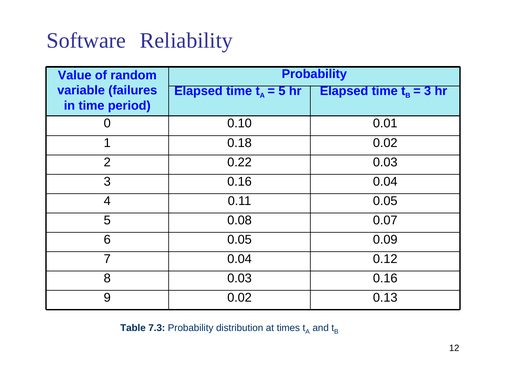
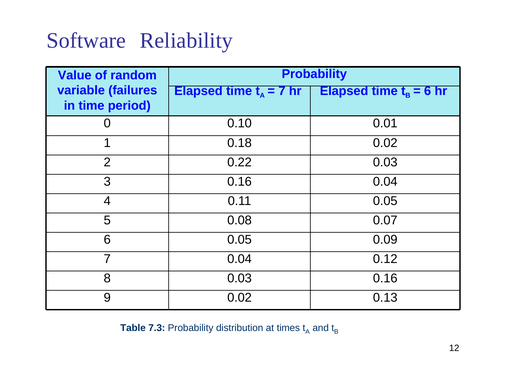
5 at (282, 91): 5 -> 7
3 at (428, 91): 3 -> 6
